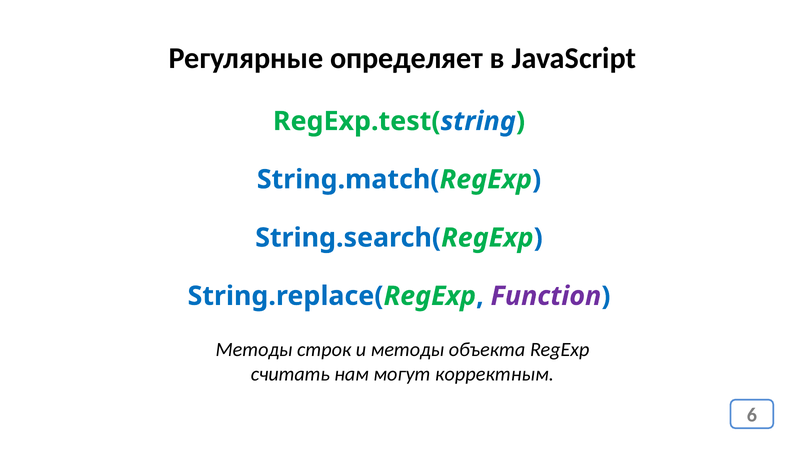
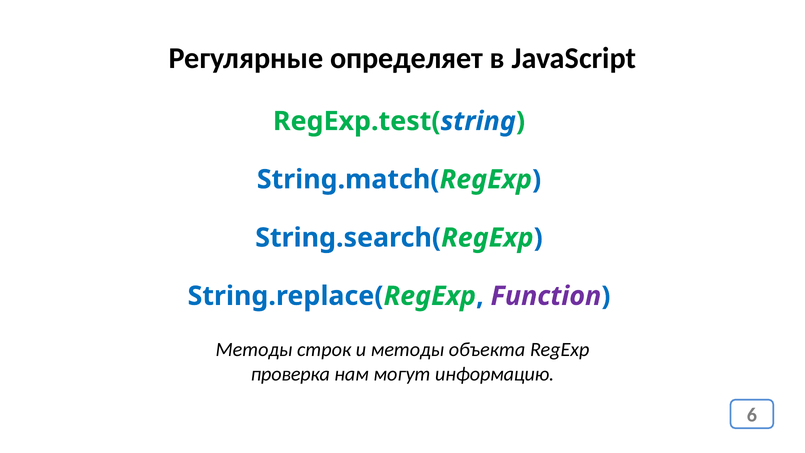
считать: считать -> проверка
корректным: корректным -> информацию
